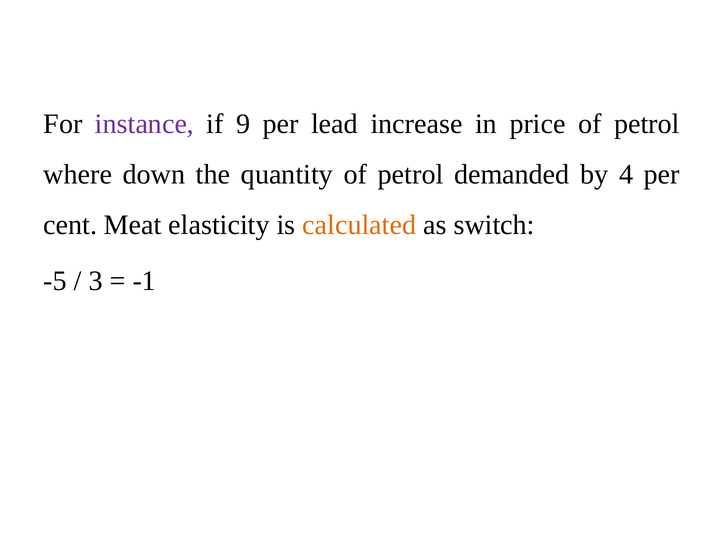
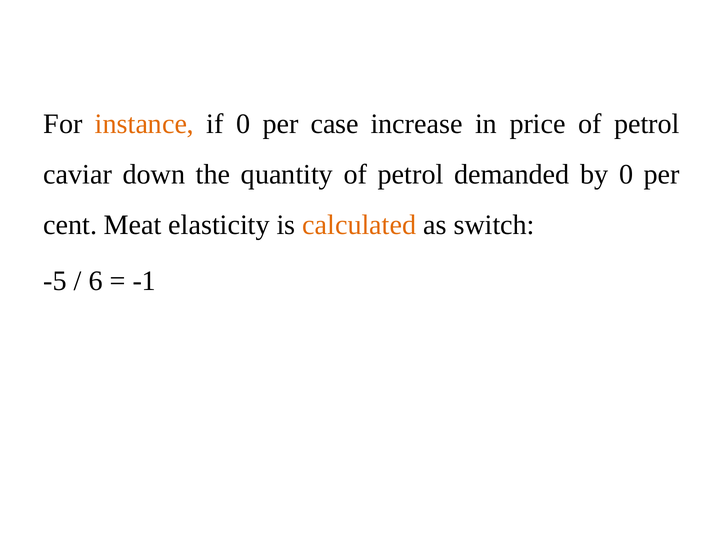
instance colour: purple -> orange
if 9: 9 -> 0
lead: lead -> case
where: where -> caviar
by 4: 4 -> 0
3: 3 -> 6
